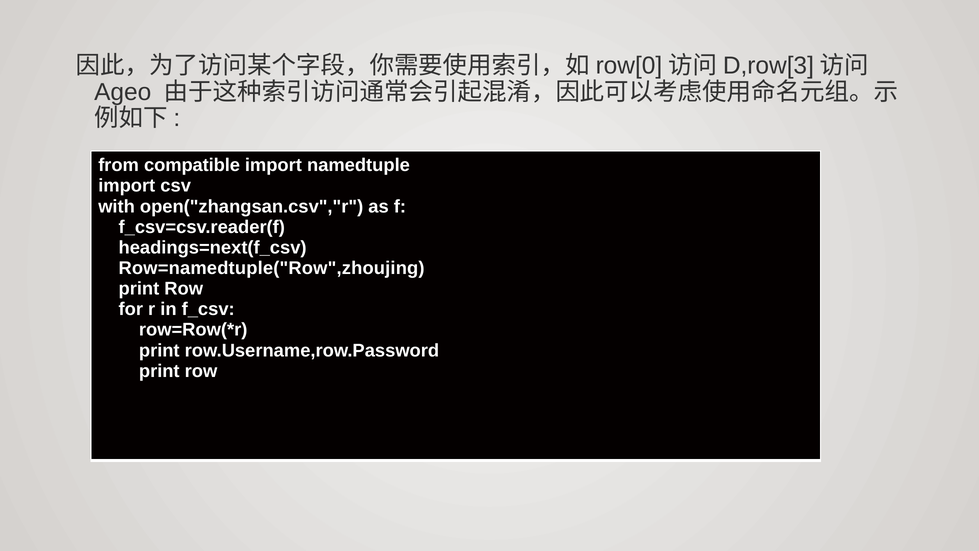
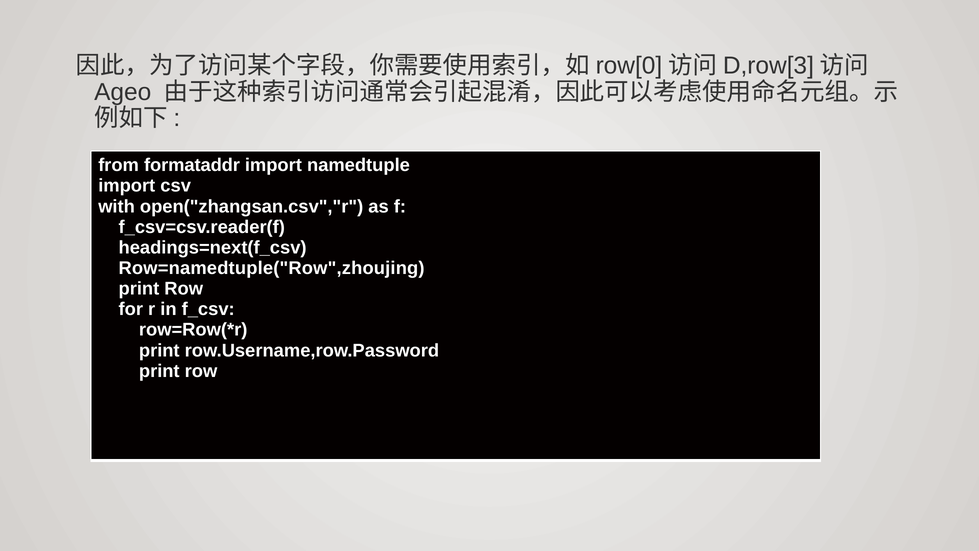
compatible: compatible -> formataddr
